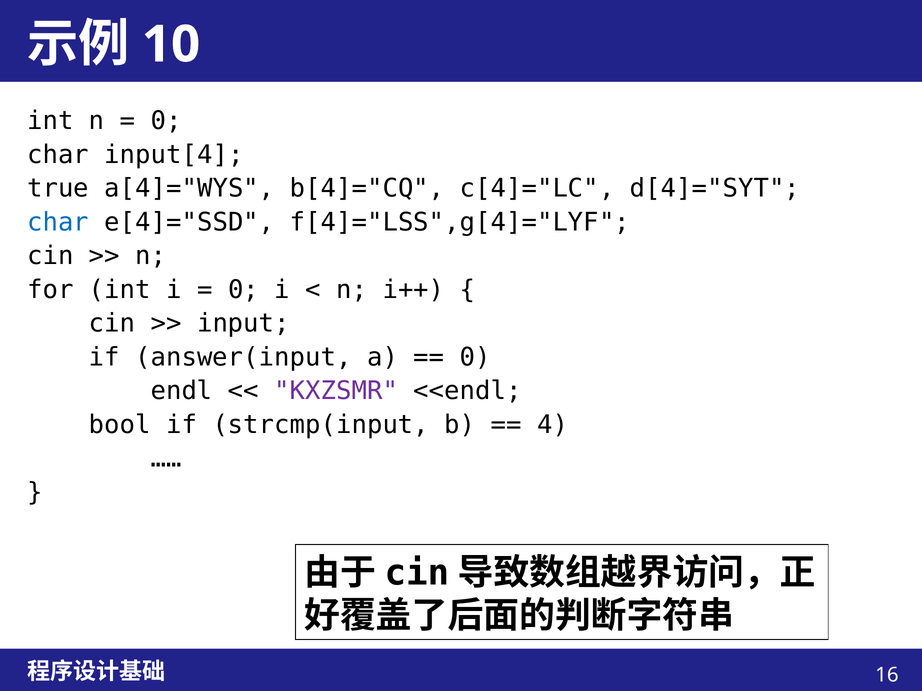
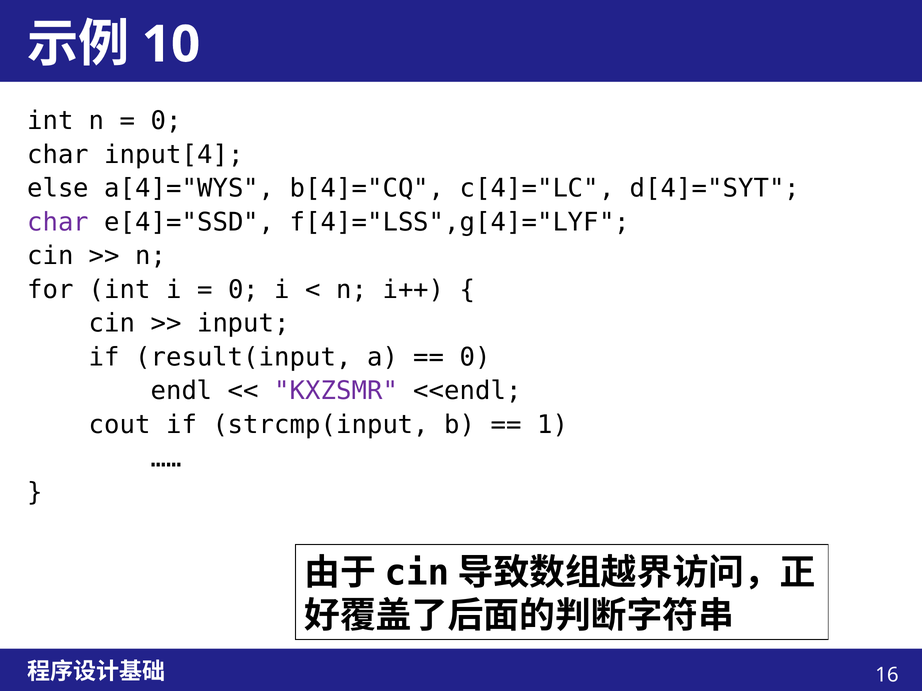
true: true -> else
char at (58, 222) colour: blue -> purple
answer(input: answer(input -> result(input
bool: bool -> cout
4: 4 -> 1
